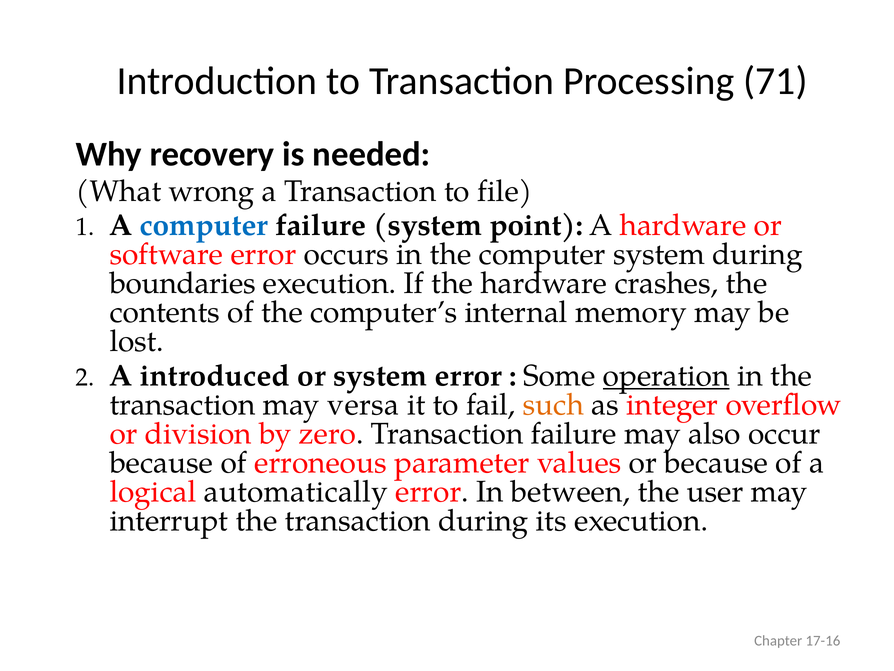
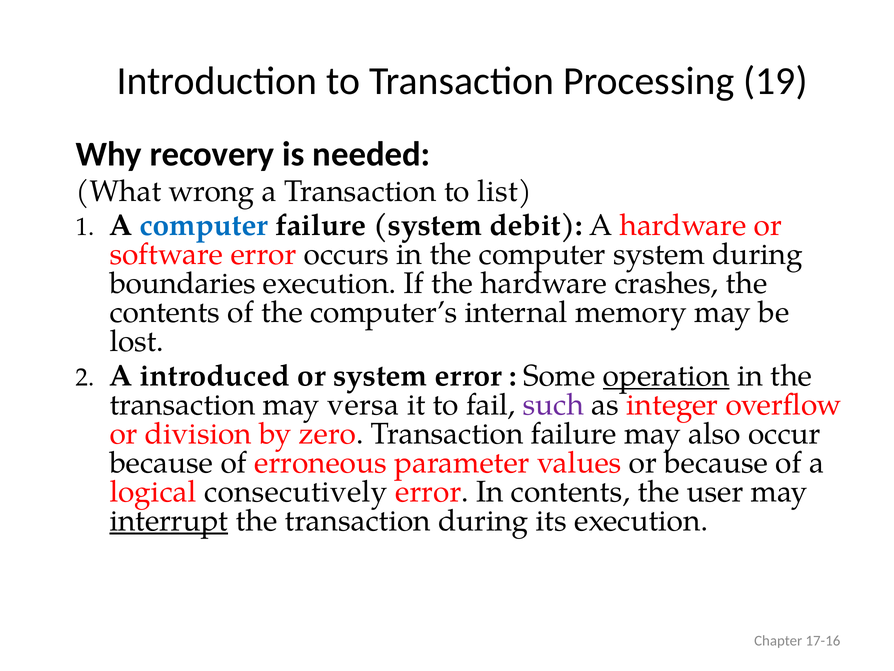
71: 71 -> 19
file: file -> list
point: point -> debit
such colour: orange -> purple
automatically: automatically -> consecutively
In between: between -> contents
interrupt underline: none -> present
